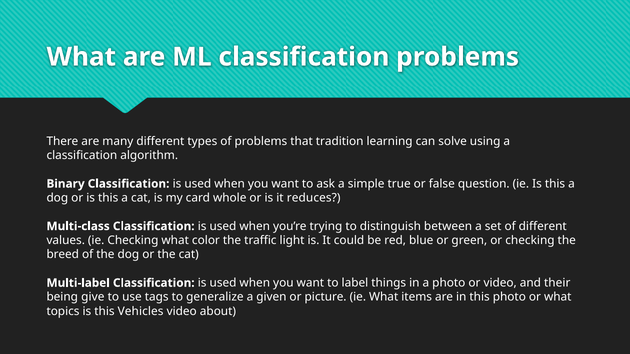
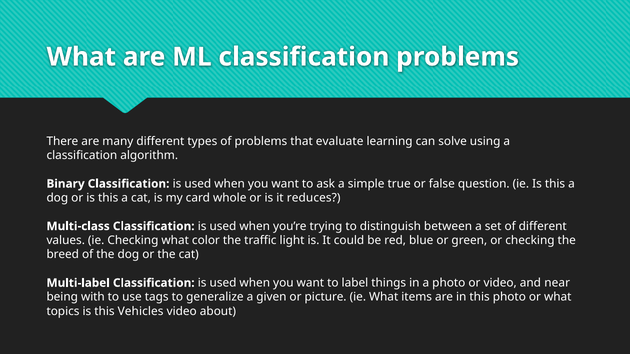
tradition: tradition -> evaluate
their: their -> near
give: give -> with
